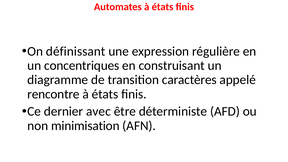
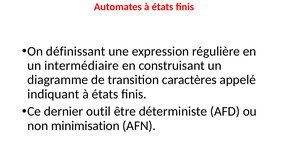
concentriques: concentriques -> intermédiaire
rencontre: rencontre -> indiquant
avec: avec -> outil
